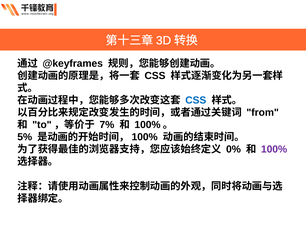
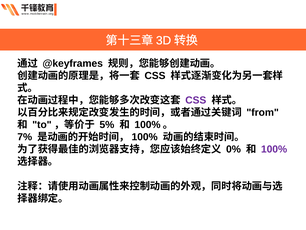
CSS at (196, 100) colour: blue -> purple
7%: 7% -> 5%
5%: 5% -> 7%
